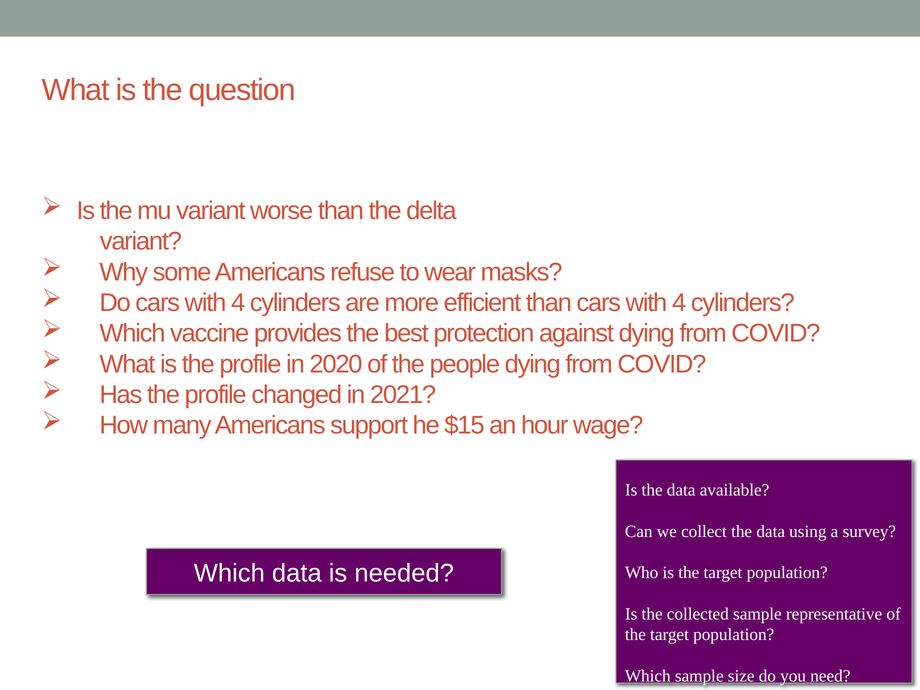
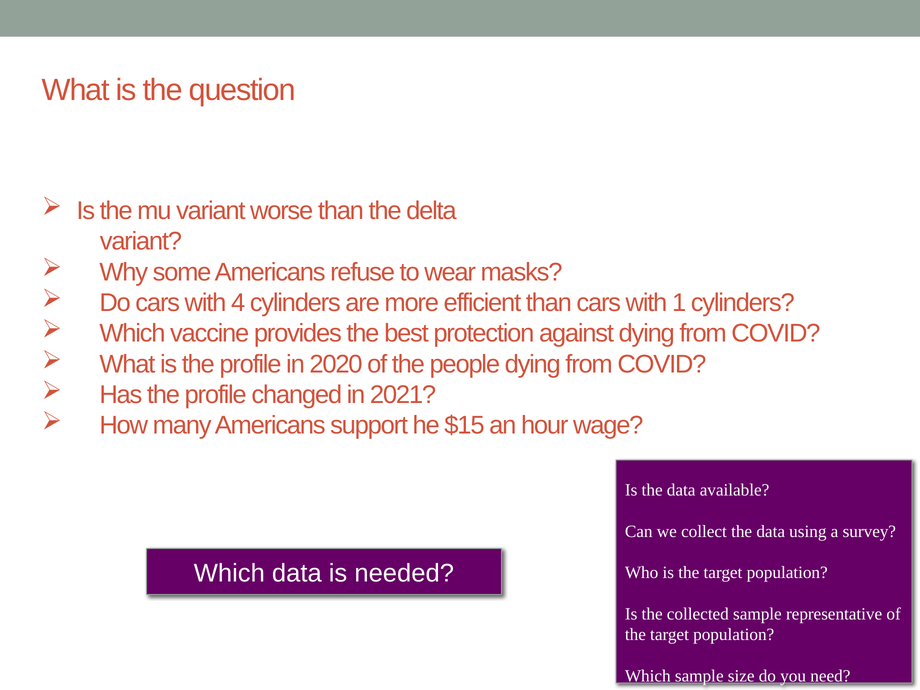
than cars with 4: 4 -> 1
